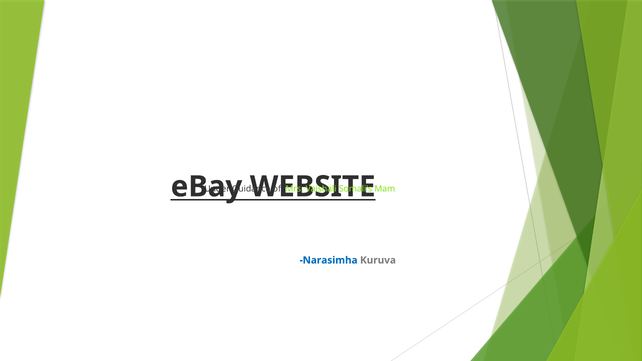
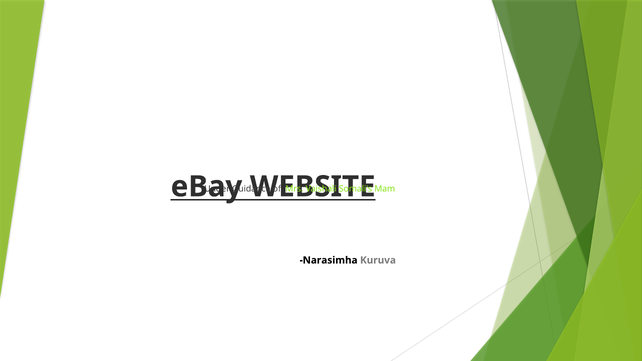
Narasimha colour: blue -> black
